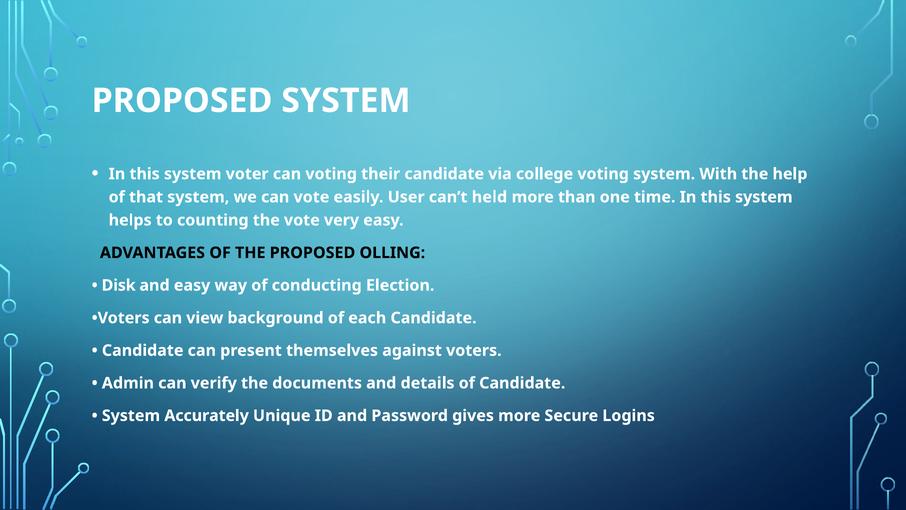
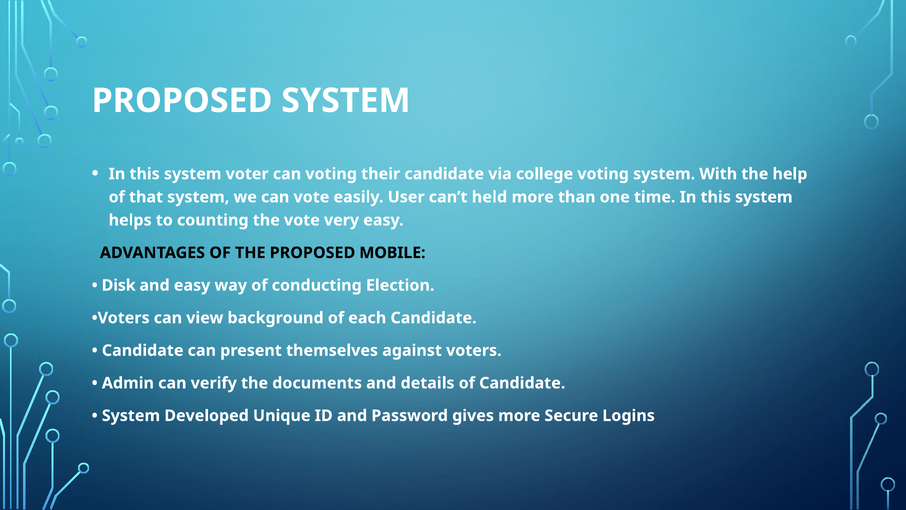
OLLING: OLLING -> MOBILE
Accurately: Accurately -> Developed
